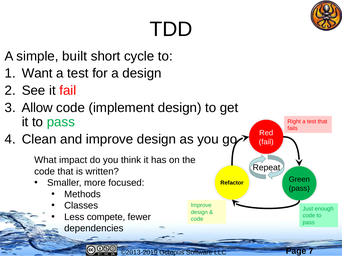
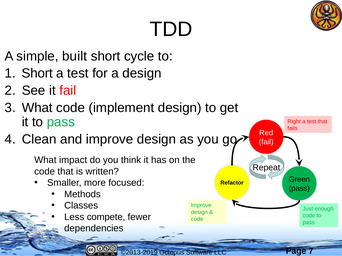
Want at (37, 73): Want -> Short
Allow at (37, 108): Allow -> What
